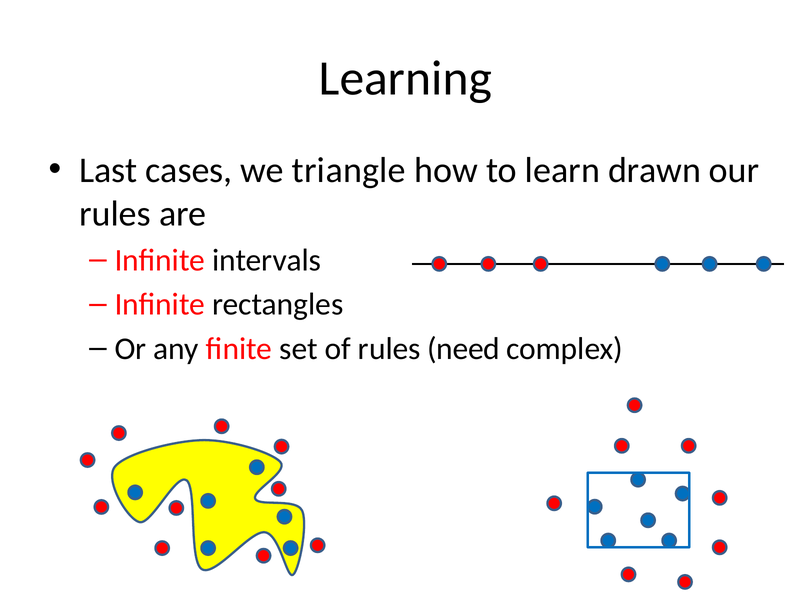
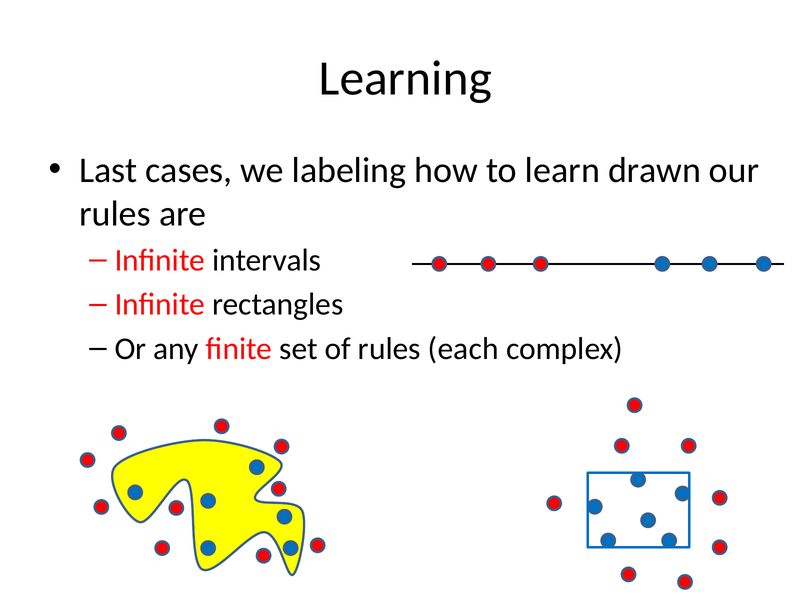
triangle: triangle -> labeling
need: need -> each
